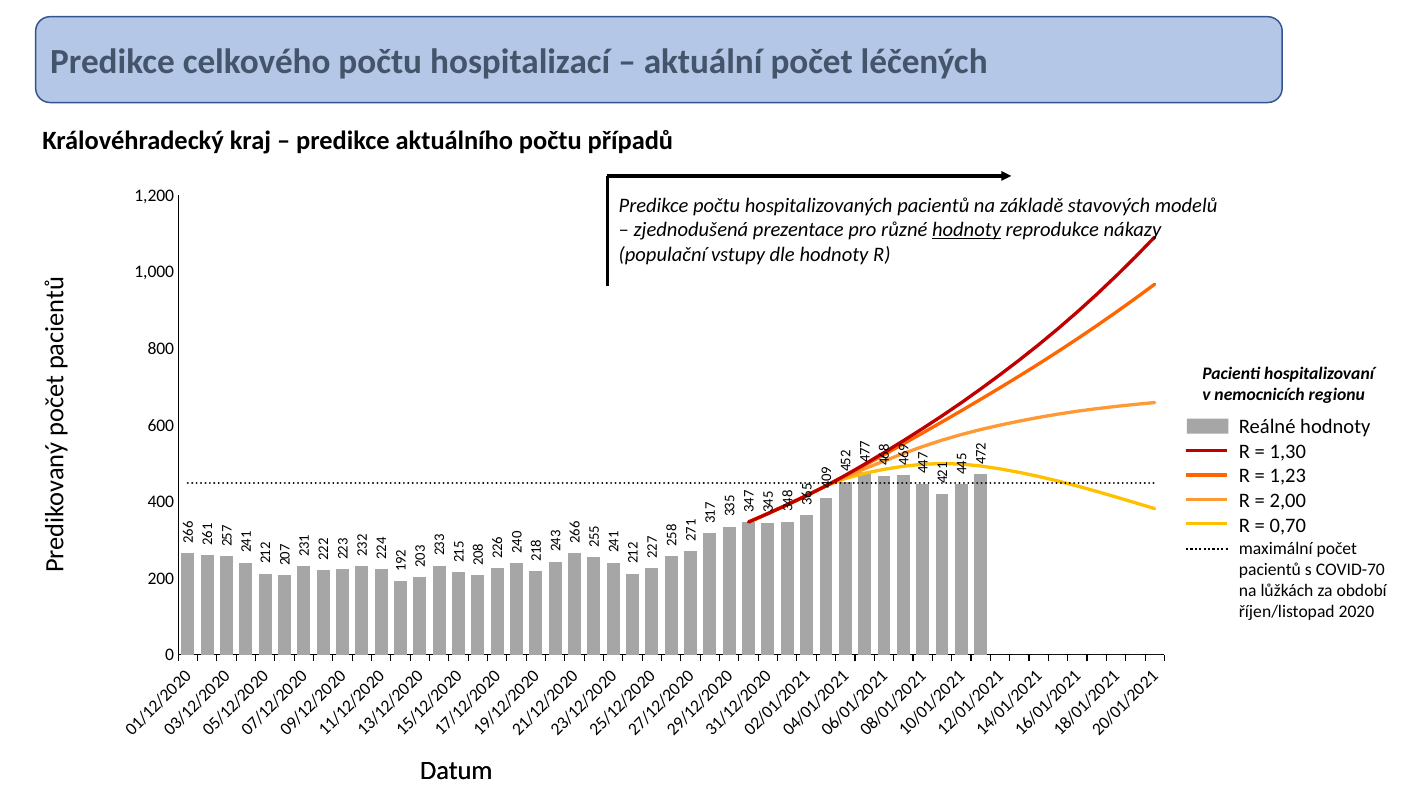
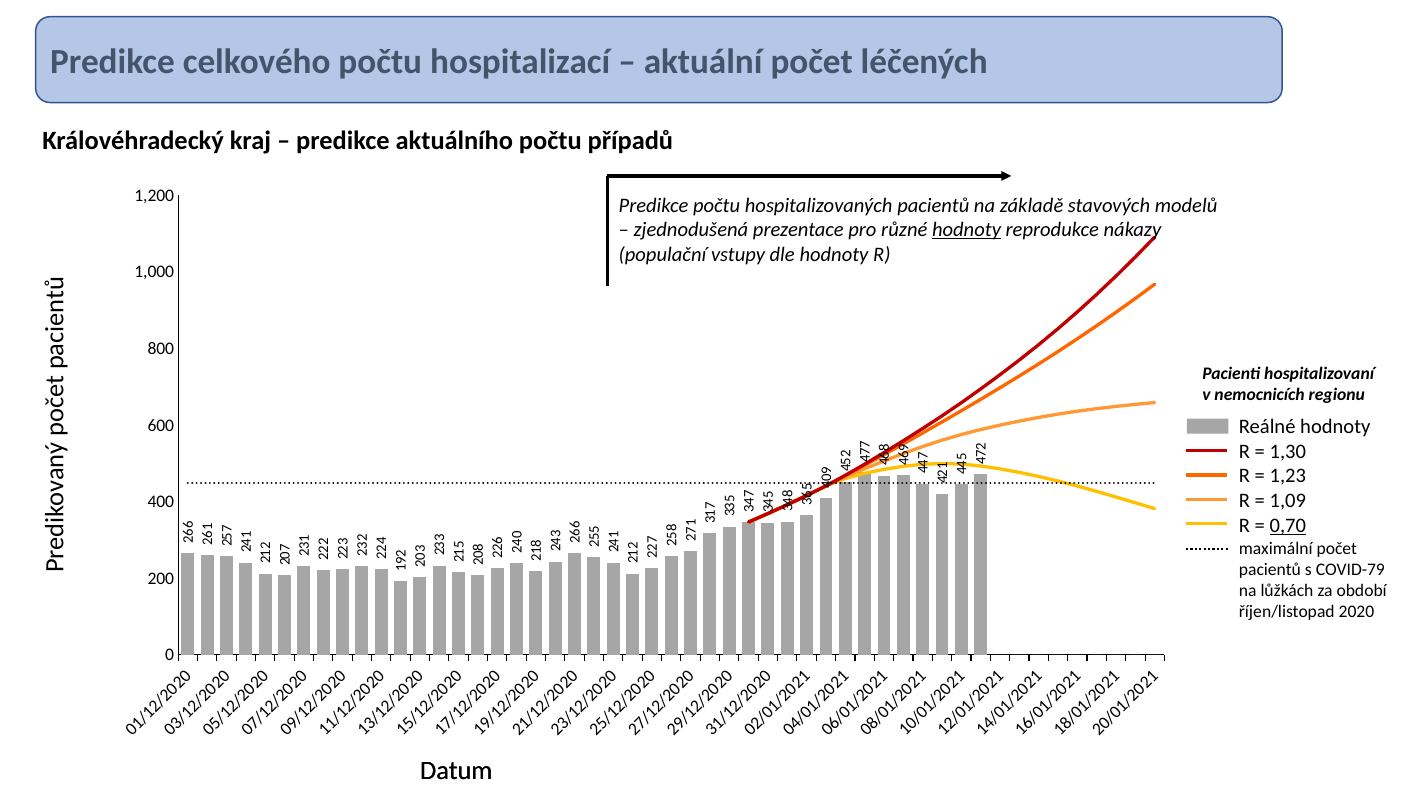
2,00: 2,00 -> 1,09
0,70 underline: none -> present
COVID-70: COVID-70 -> COVID-79
